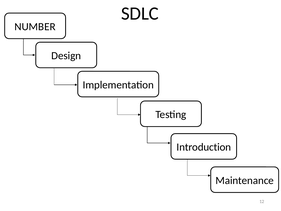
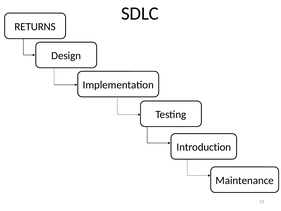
NUMBER: NUMBER -> RETURNS
